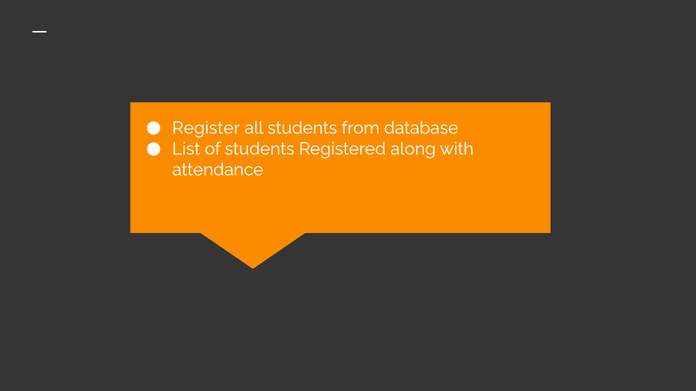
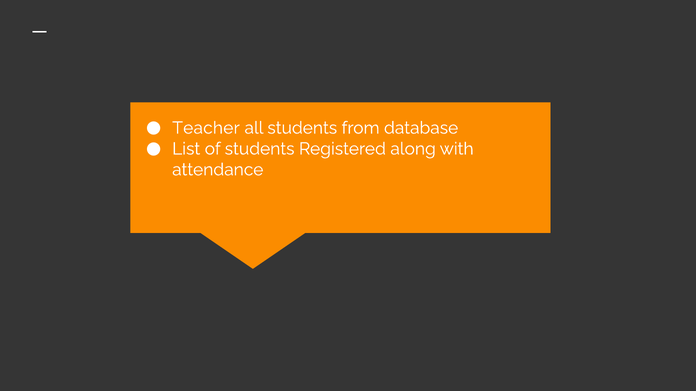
Register: Register -> Teacher
